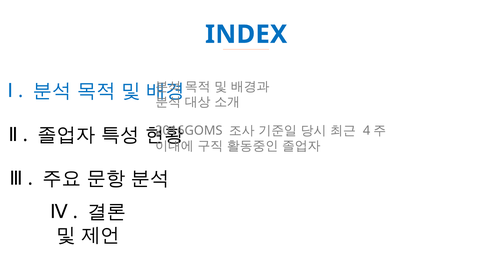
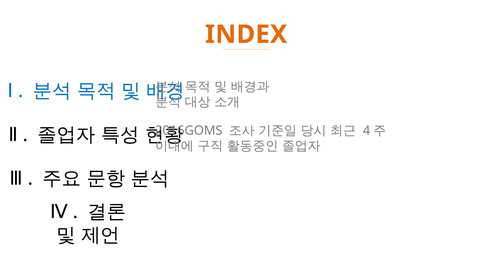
INDEX colour: blue -> orange
